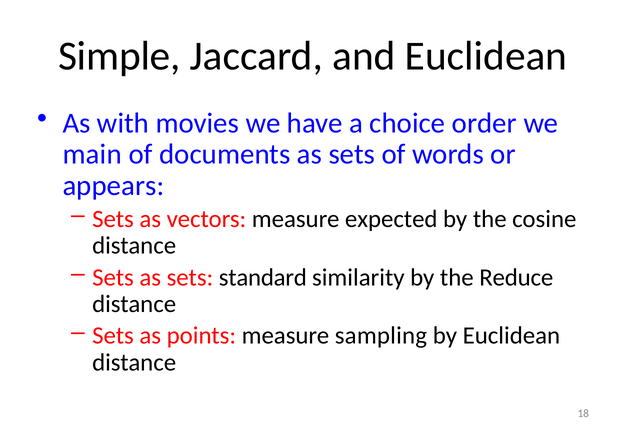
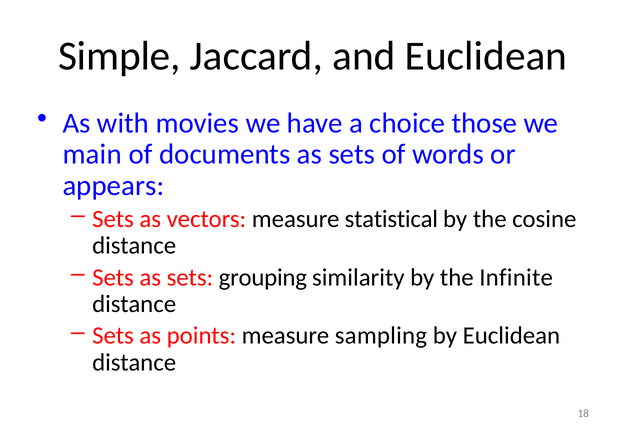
order: order -> those
expected: expected -> statistical
standard: standard -> grouping
Reduce: Reduce -> Infinite
